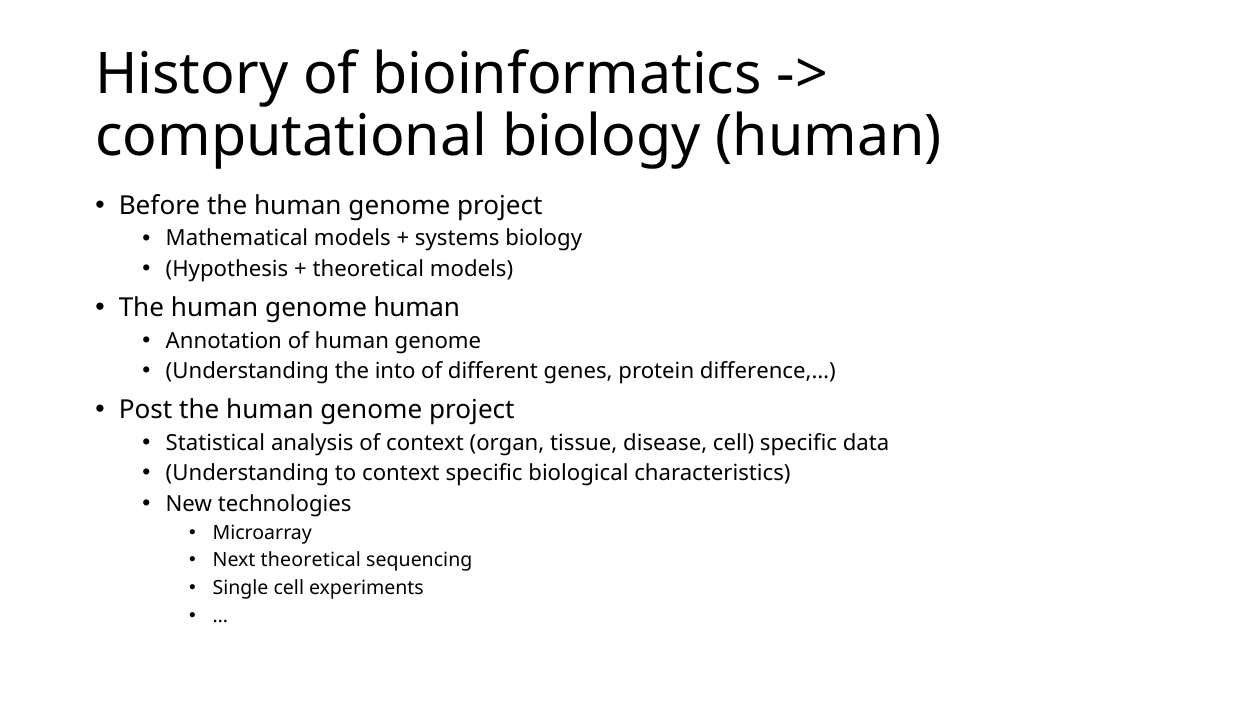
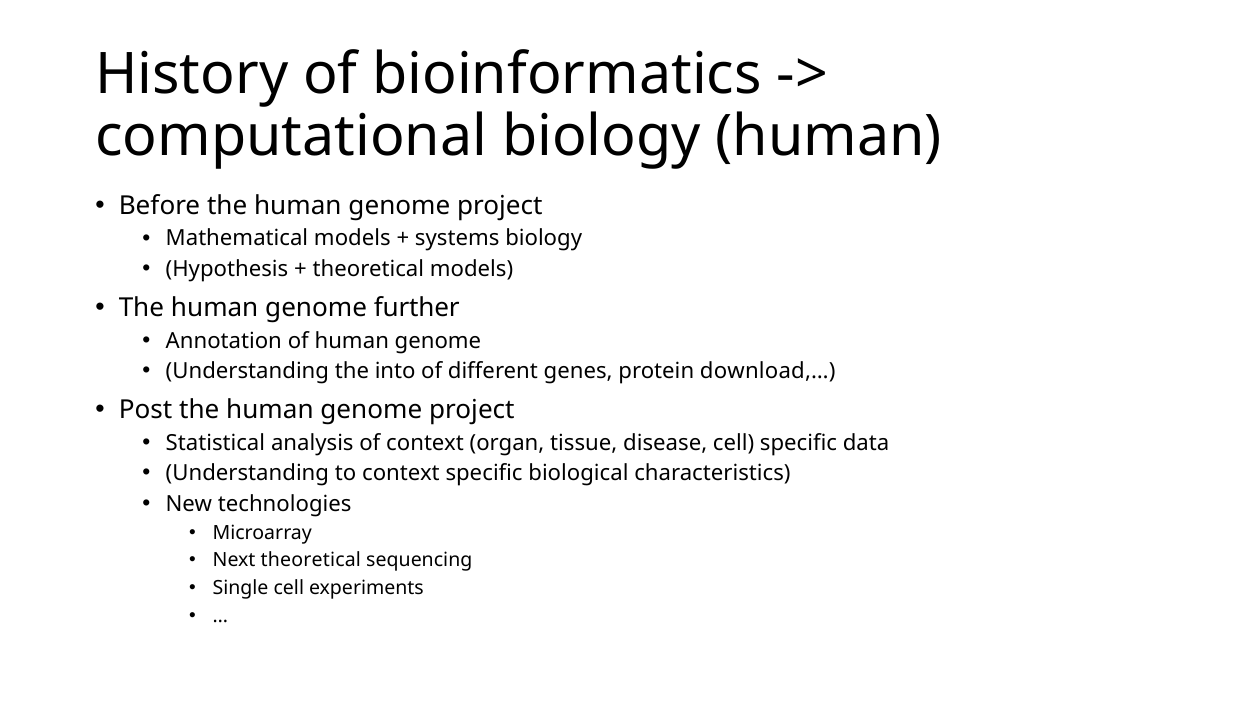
genome human: human -> further
difference,…: difference,… -> download,…
